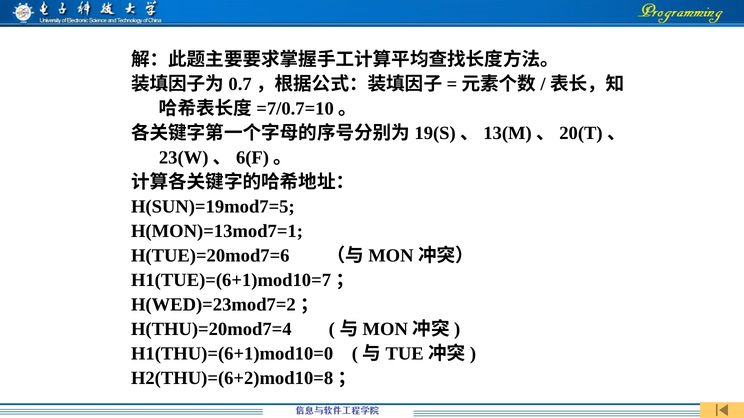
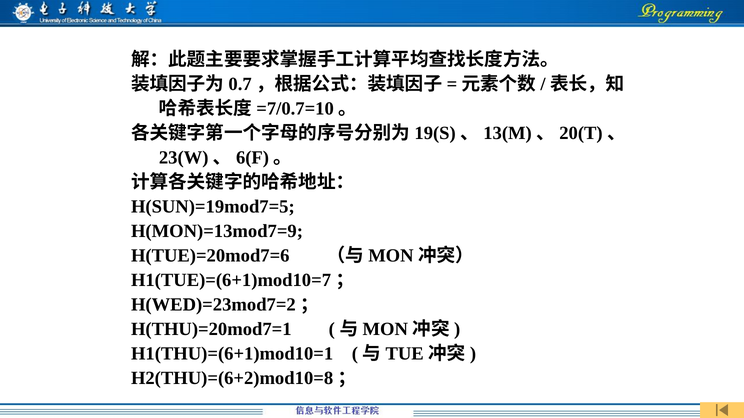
H(MON)=13mod7=1: H(MON)=13mod7=1 -> H(MON)=13mod7=9
H(THU)=20mod7=4: H(THU)=20mod7=4 -> H(THU)=20mod7=1
H1(THU)=(6+1)mod10=0: H1(THU)=(6+1)mod10=0 -> H1(THU)=(6+1)mod10=1
